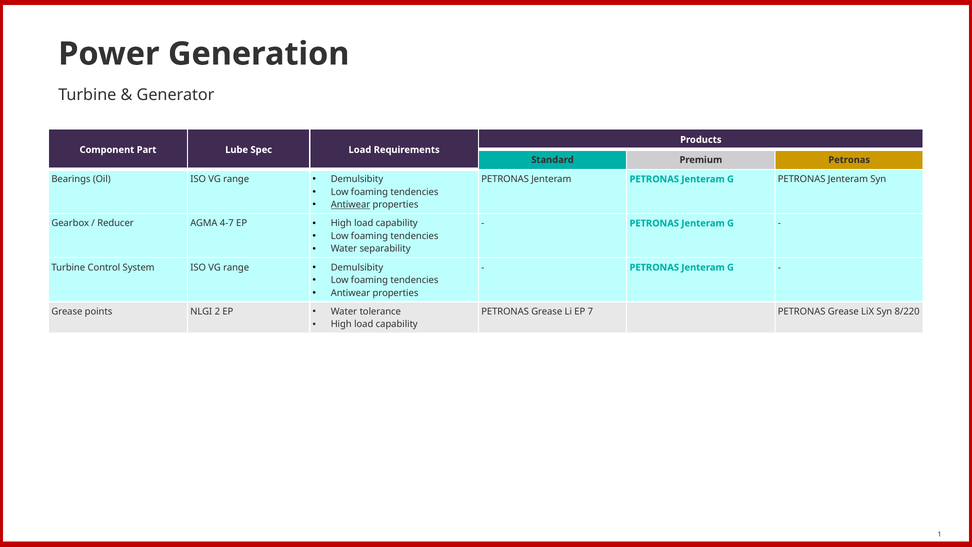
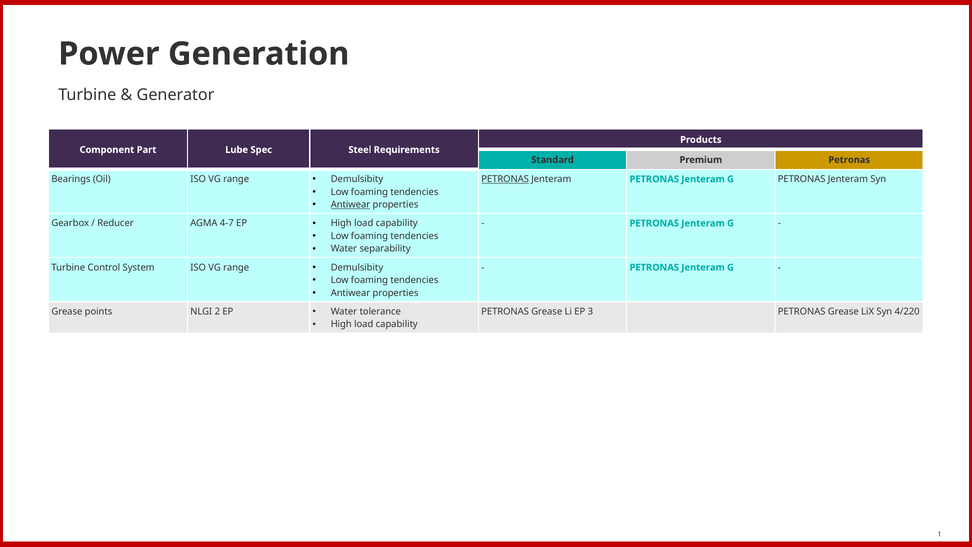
Spec Load: Load -> Steel
PETRONAS at (505, 179) underline: none -> present
7: 7 -> 3
8/220: 8/220 -> 4/220
